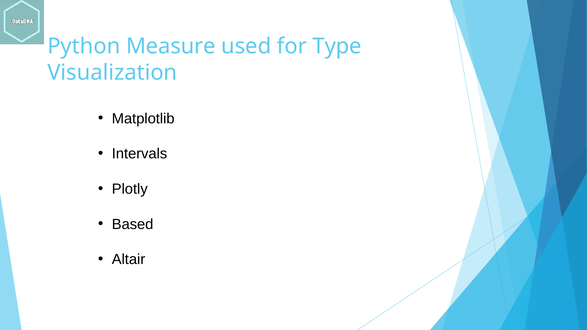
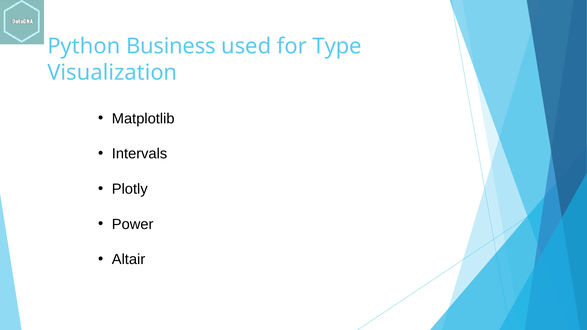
Measure: Measure -> Business
Based: Based -> Power
